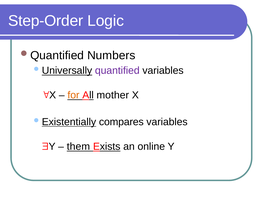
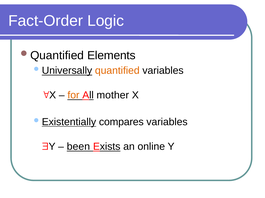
Step-Order: Step-Order -> Fact-Order
Numbers: Numbers -> Elements
quantified colour: purple -> orange
them: them -> been
